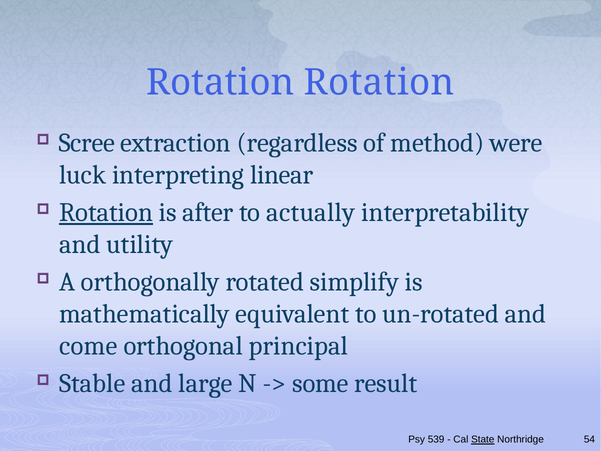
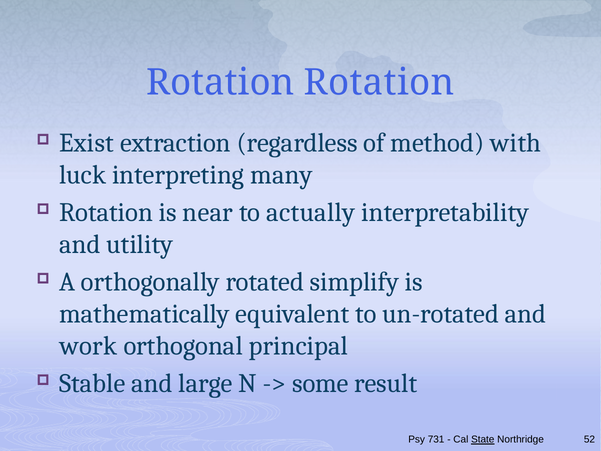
Scree: Scree -> Exist
were: were -> with
linear: linear -> many
Rotation at (106, 212) underline: present -> none
after: after -> near
come: come -> work
539: 539 -> 731
54: 54 -> 52
